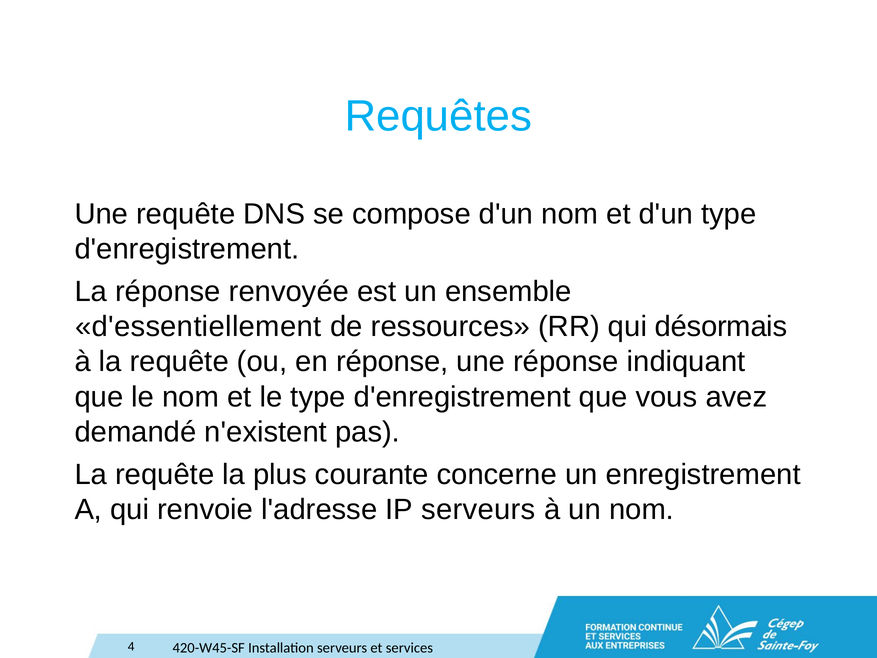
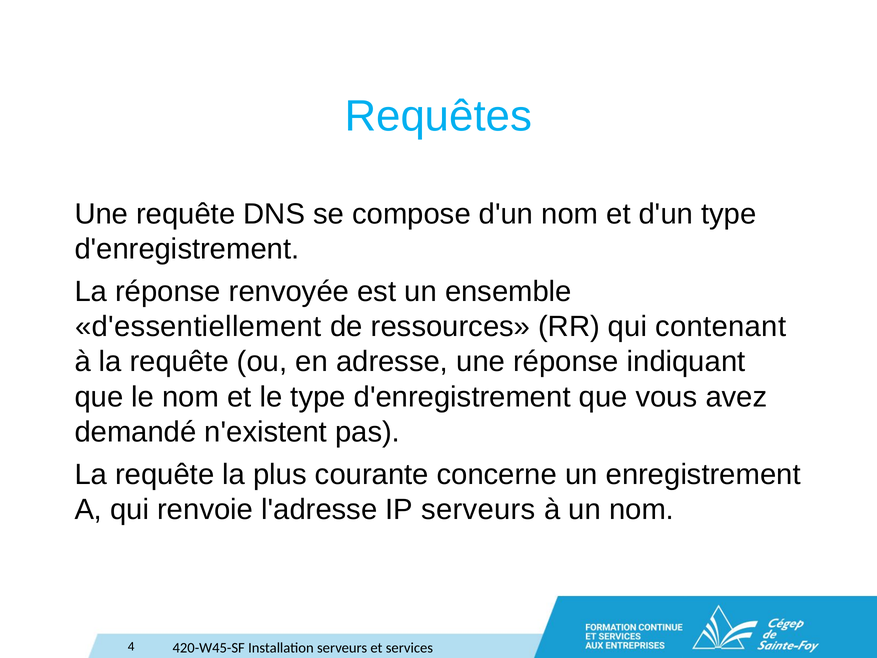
désormais: désormais -> contenant
en réponse: réponse -> adresse
